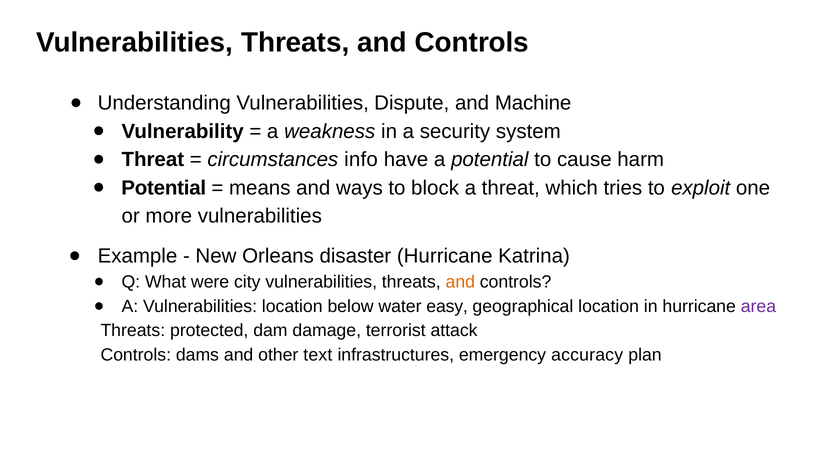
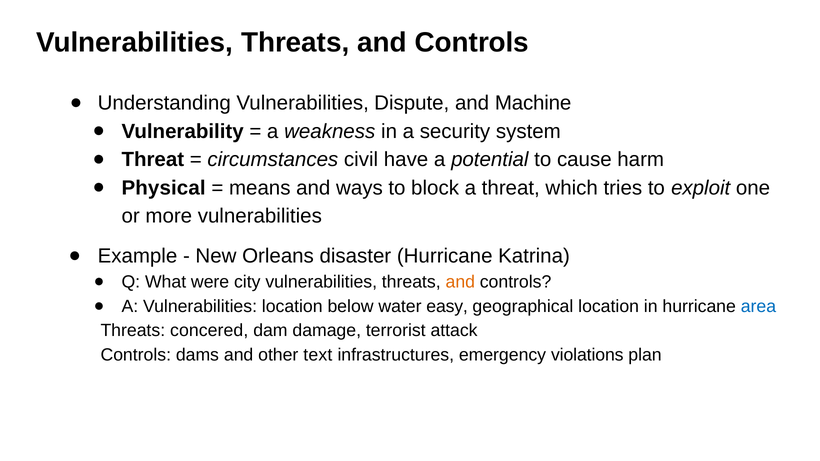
info: info -> civil
Potential at (164, 188): Potential -> Physical
area colour: purple -> blue
protected: protected -> concered
accuracy: accuracy -> violations
